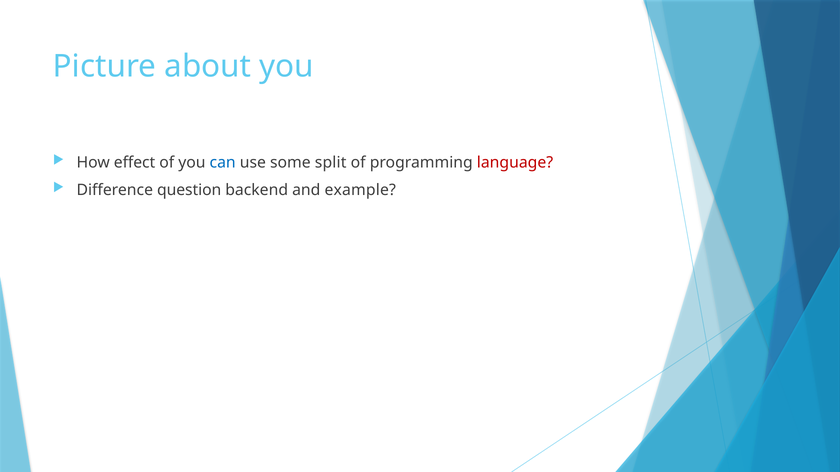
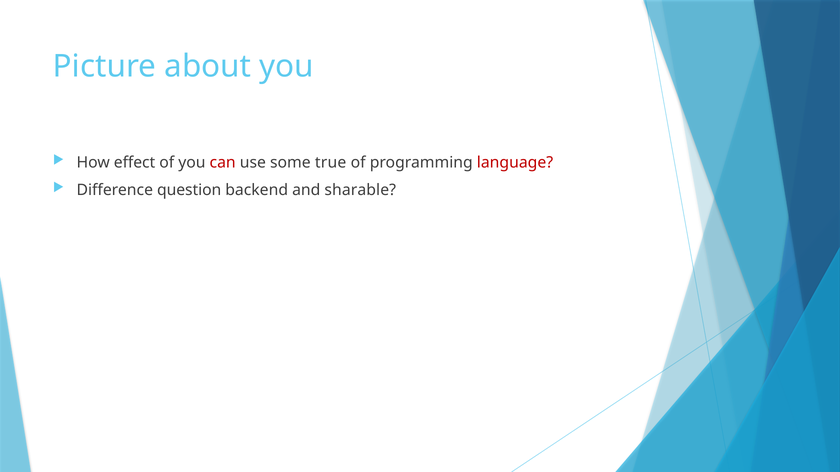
can colour: blue -> red
split: split -> true
example: example -> sharable
